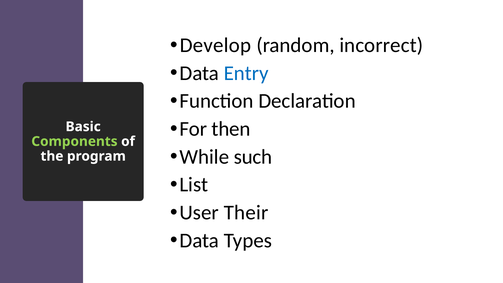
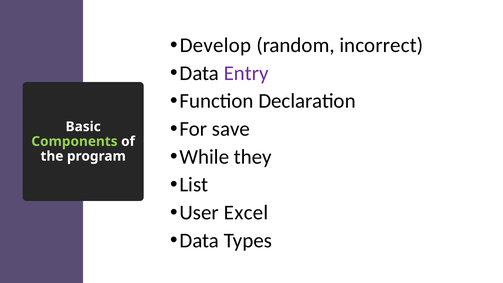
Entry colour: blue -> purple
then: then -> save
such: such -> they
Their: Their -> Excel
